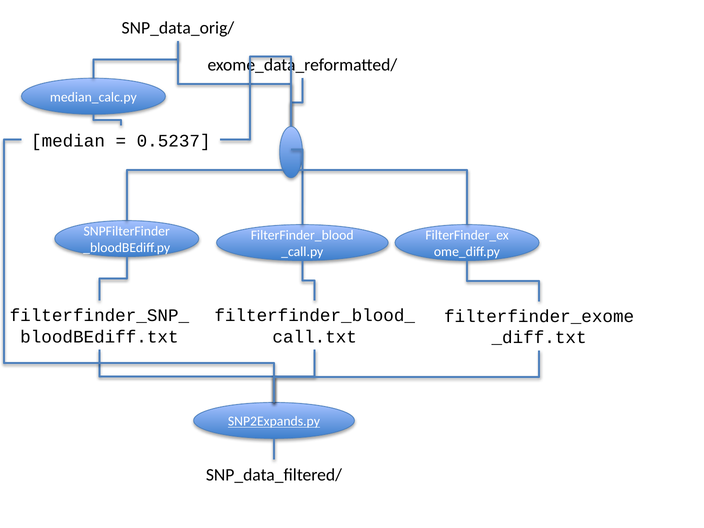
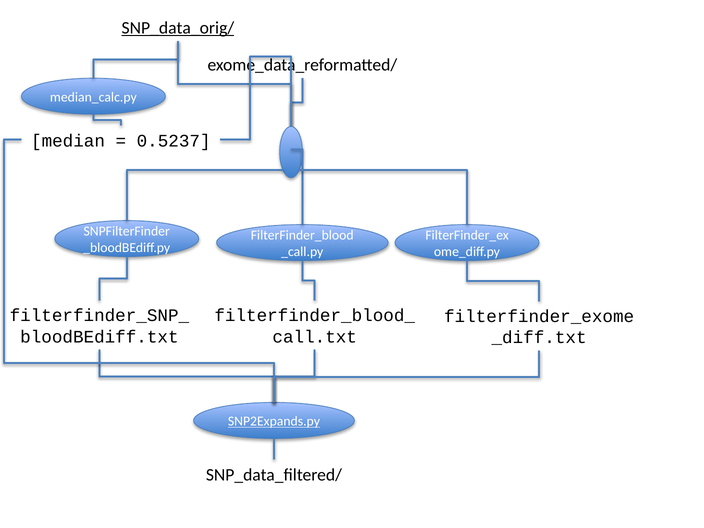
SNP_data_orig/ underline: none -> present
